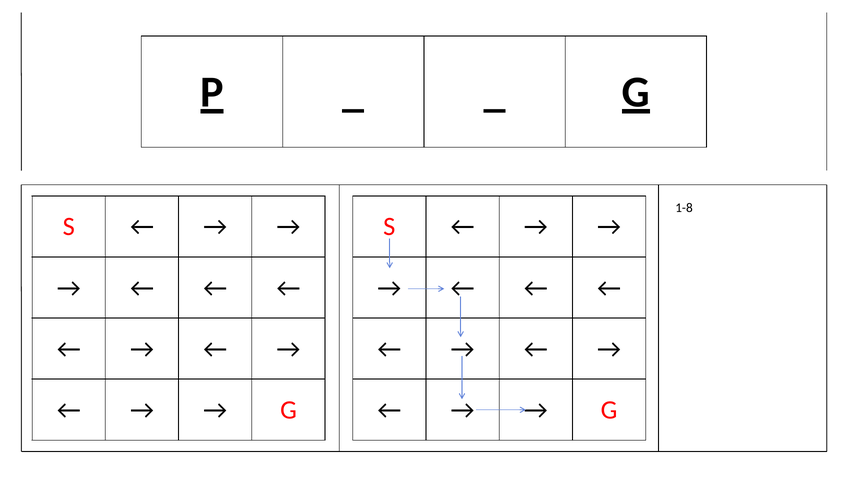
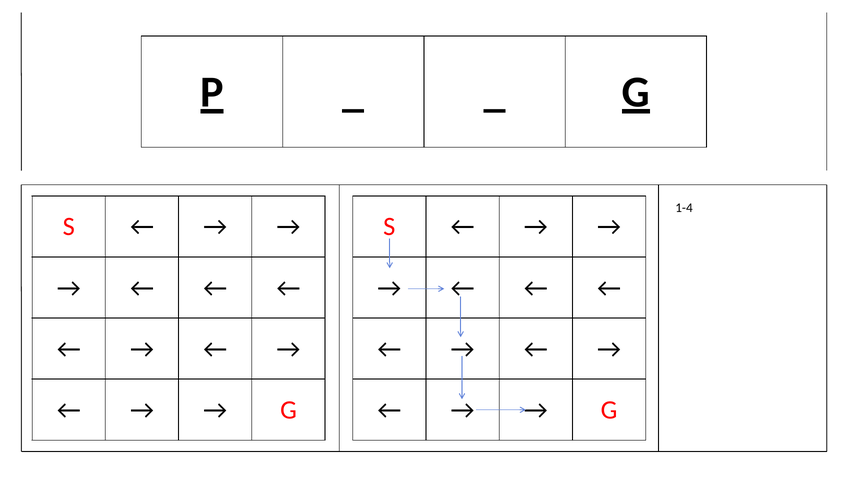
1-8: 1-8 -> 1-4
